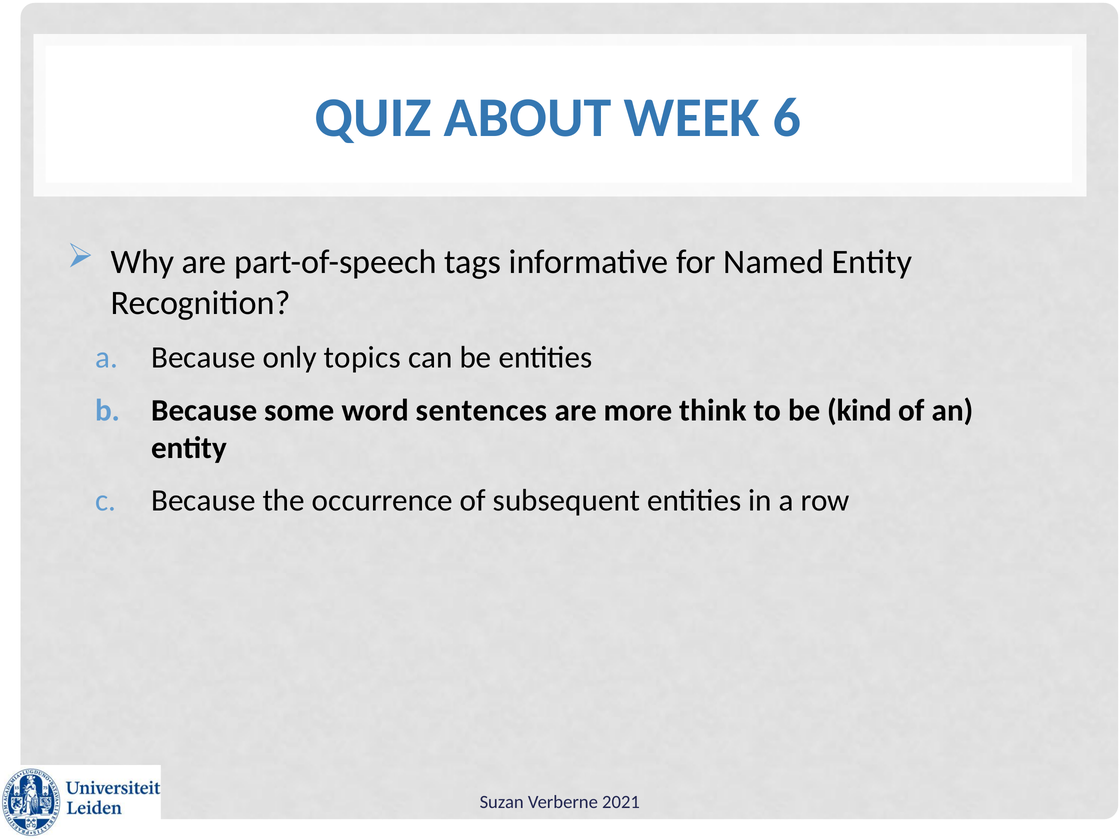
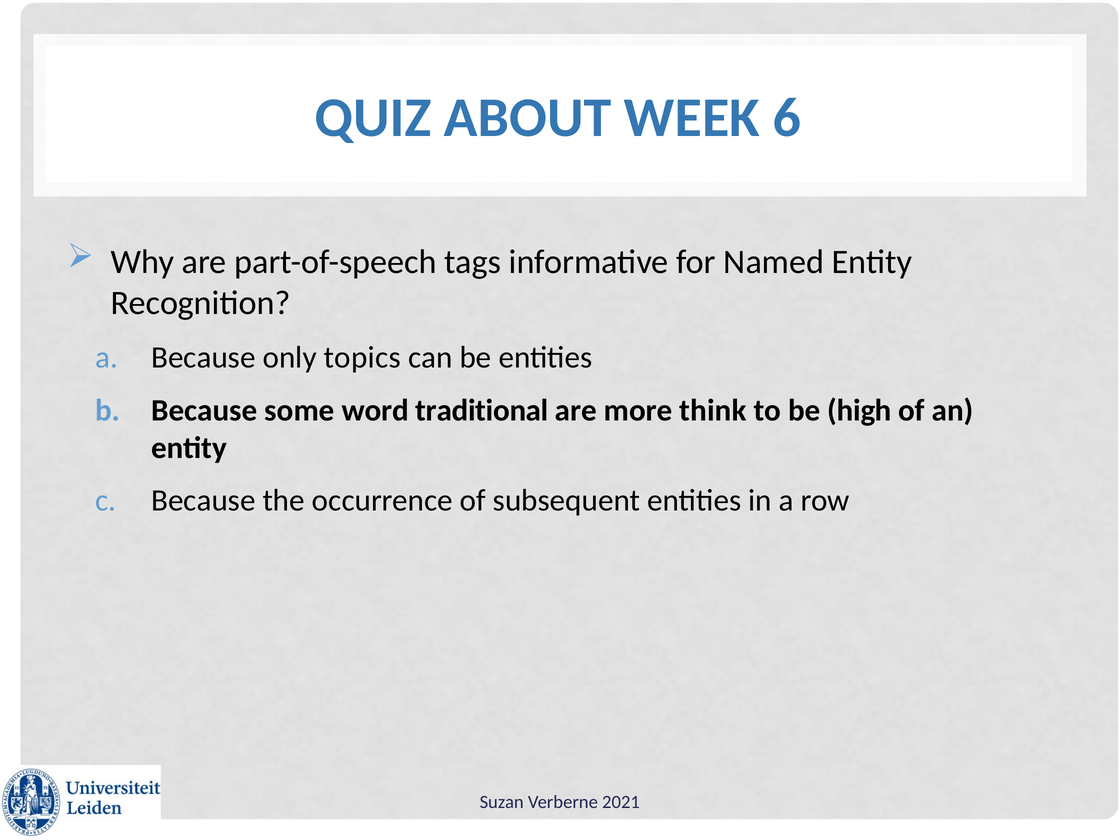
sentences: sentences -> traditional
kind: kind -> high
